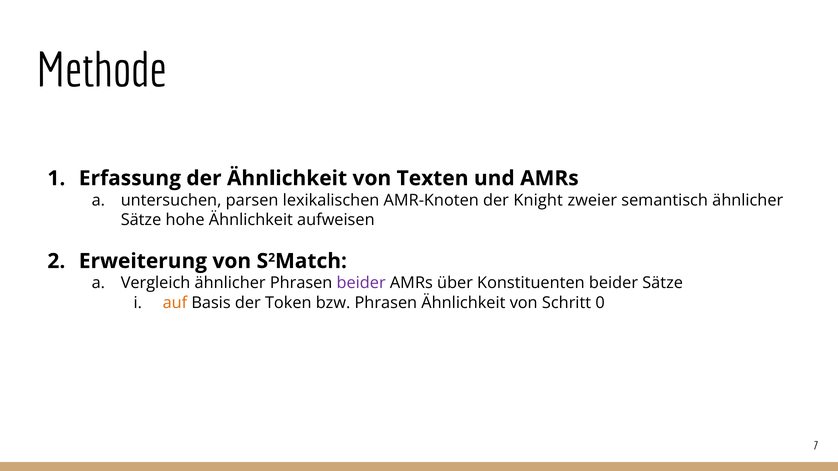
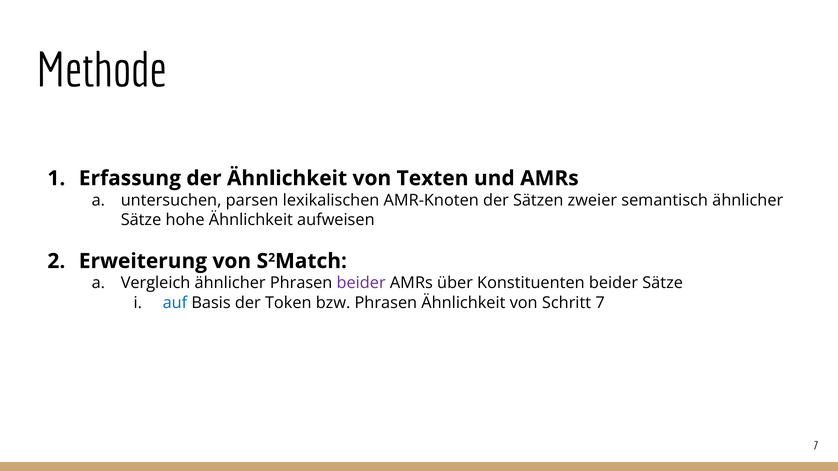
Knight: Knight -> Sätzen
auf colour: orange -> blue
Schritt 0: 0 -> 7
